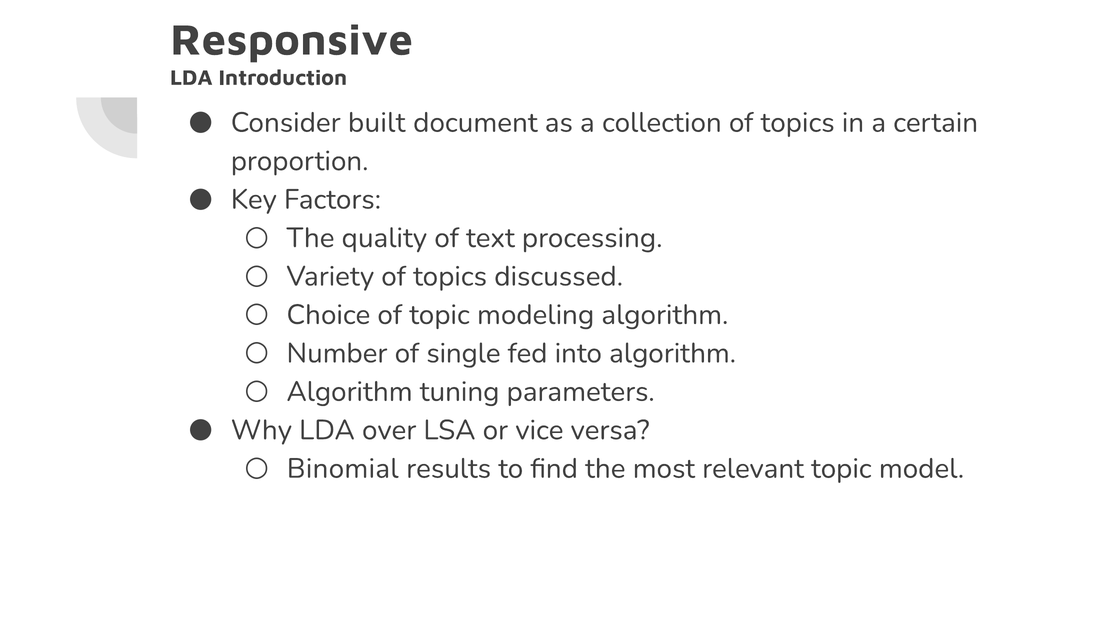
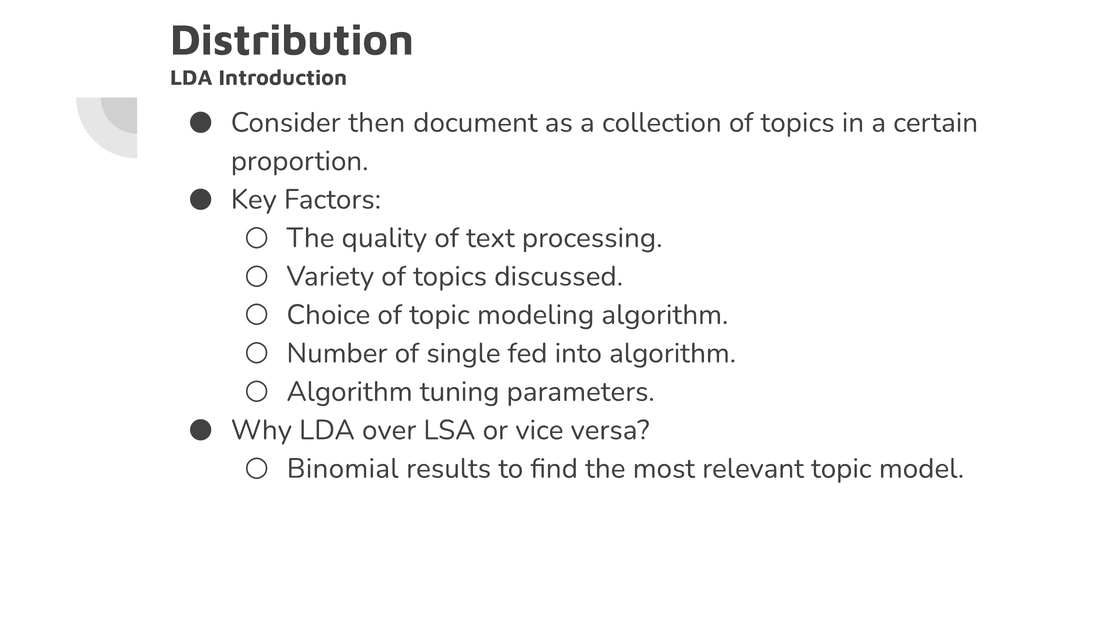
Responsive: Responsive -> Distribution
built: built -> then
